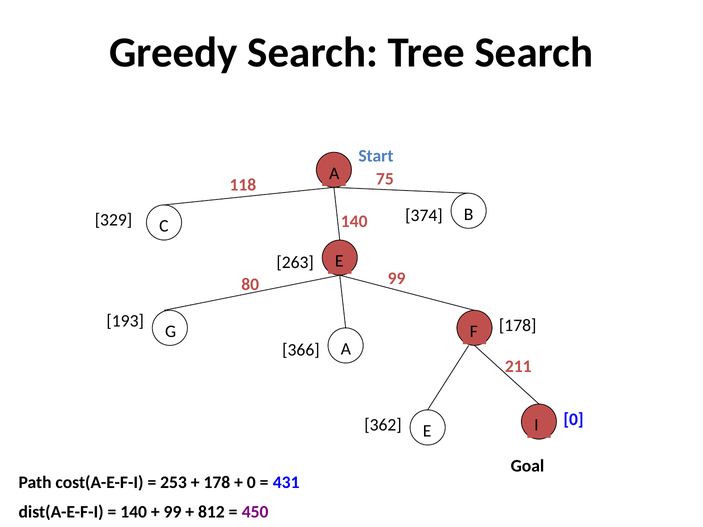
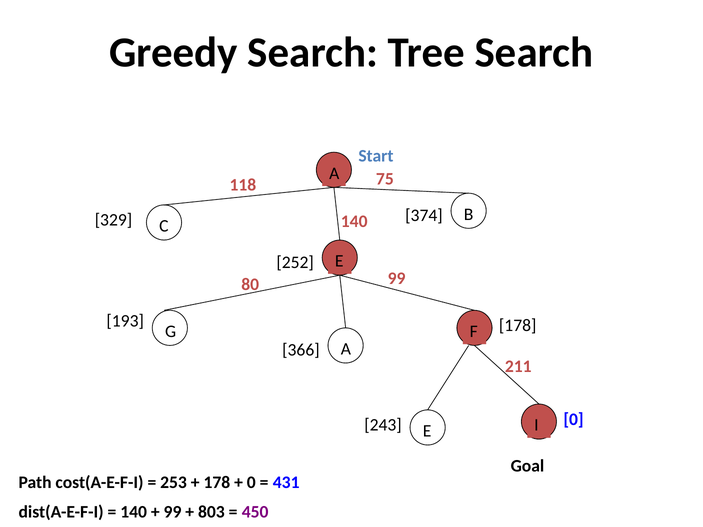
263: 263 -> 252
362: 362 -> 243
812: 812 -> 803
